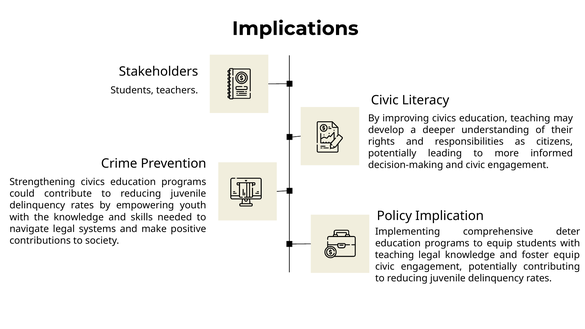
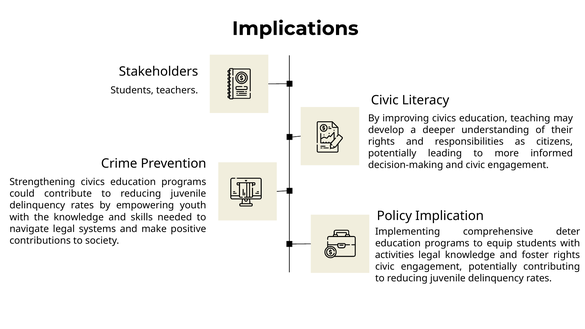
teaching at (395, 255): teaching -> activities
foster equip: equip -> rights
